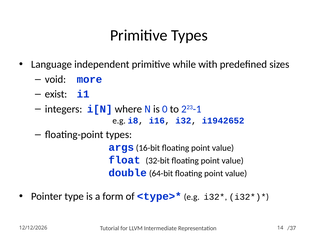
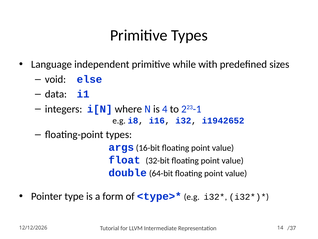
more: more -> else
exist: exist -> data
0: 0 -> 4
